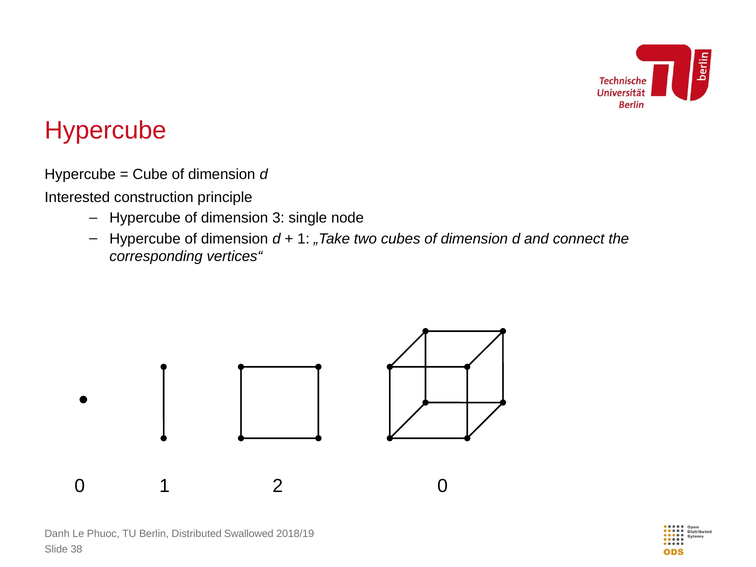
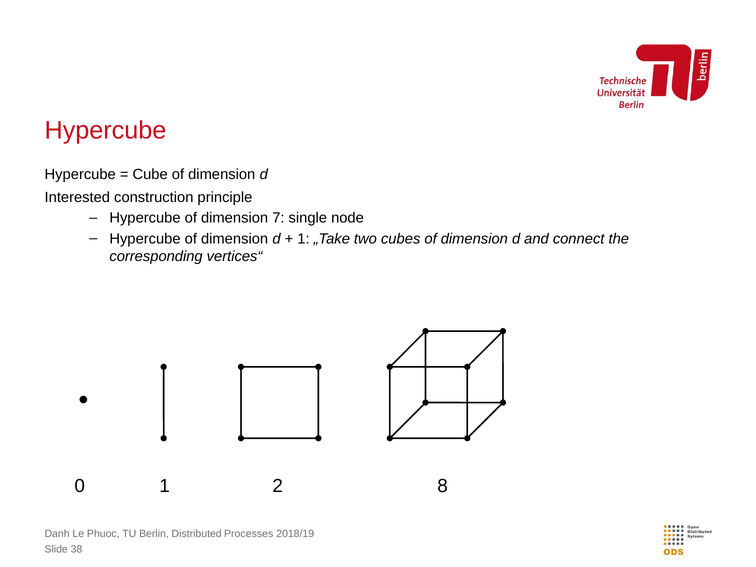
3: 3 -> 7
2 0: 0 -> 8
Swallowed: Swallowed -> Processes
